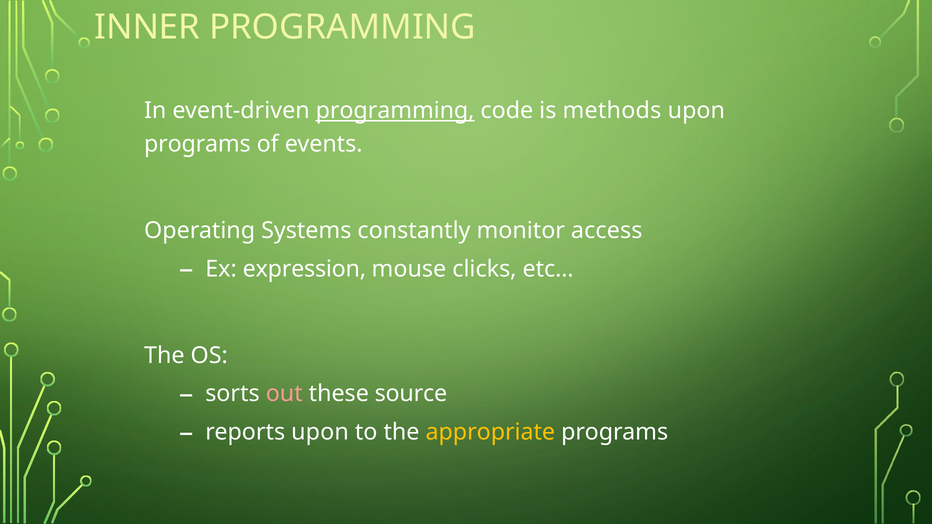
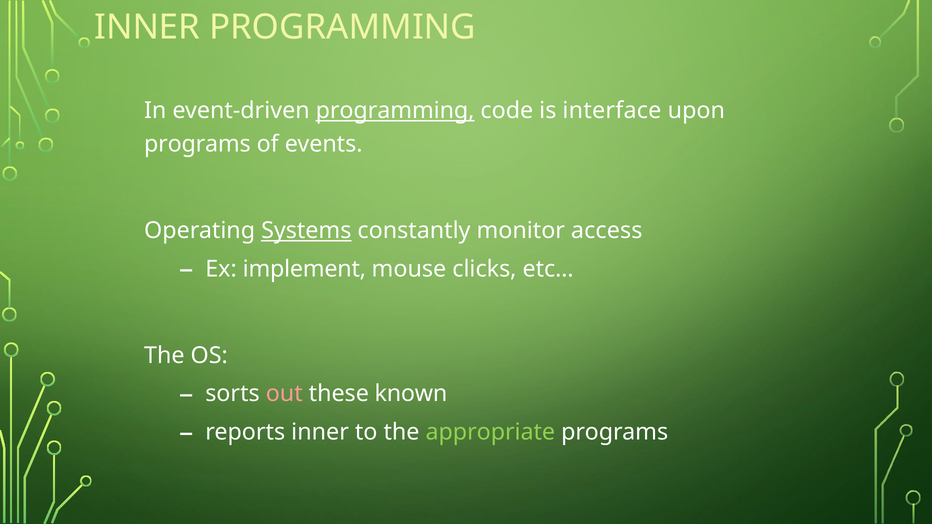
methods: methods -> interface
Systems underline: none -> present
expression: expression -> implement
source: source -> known
reports upon: upon -> inner
appropriate colour: yellow -> light green
